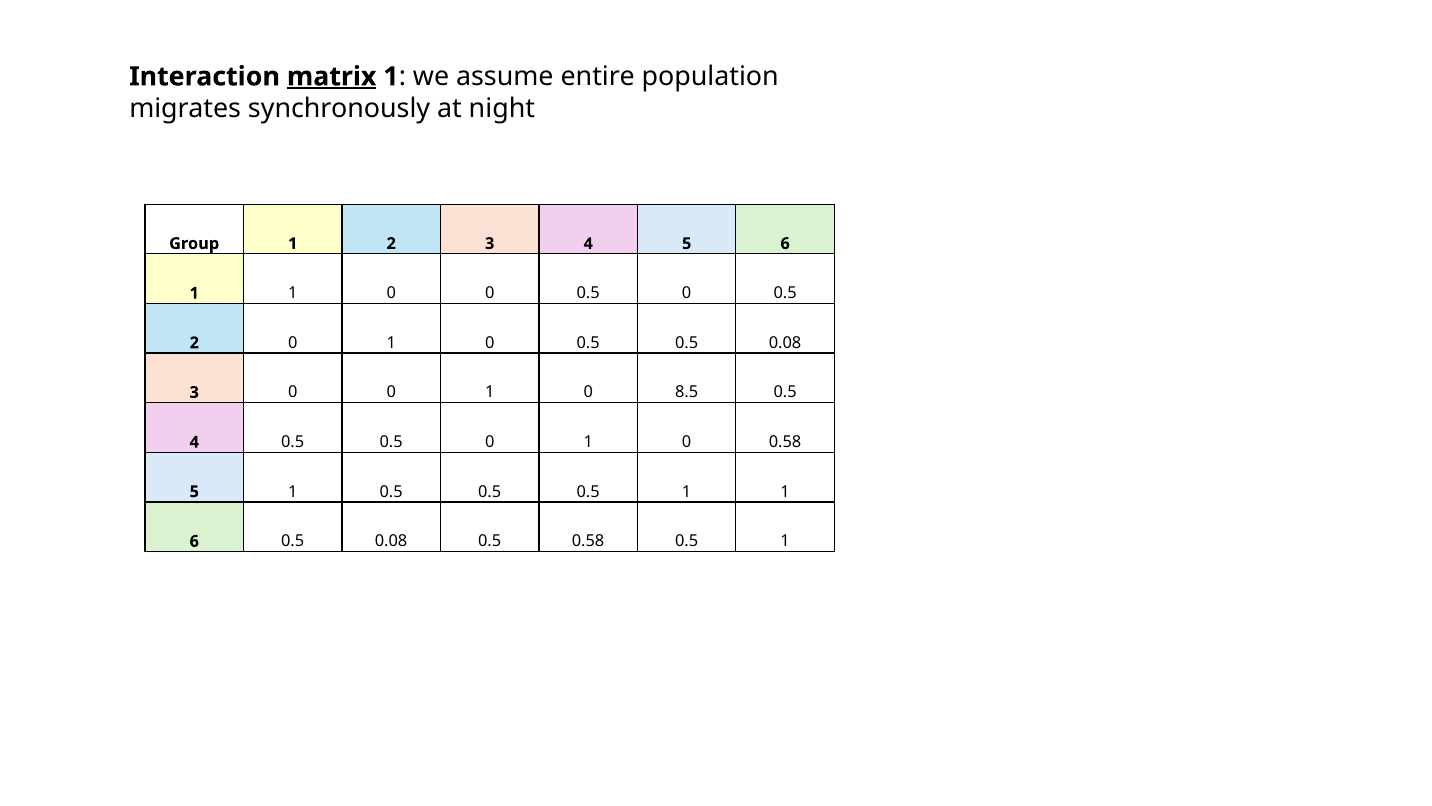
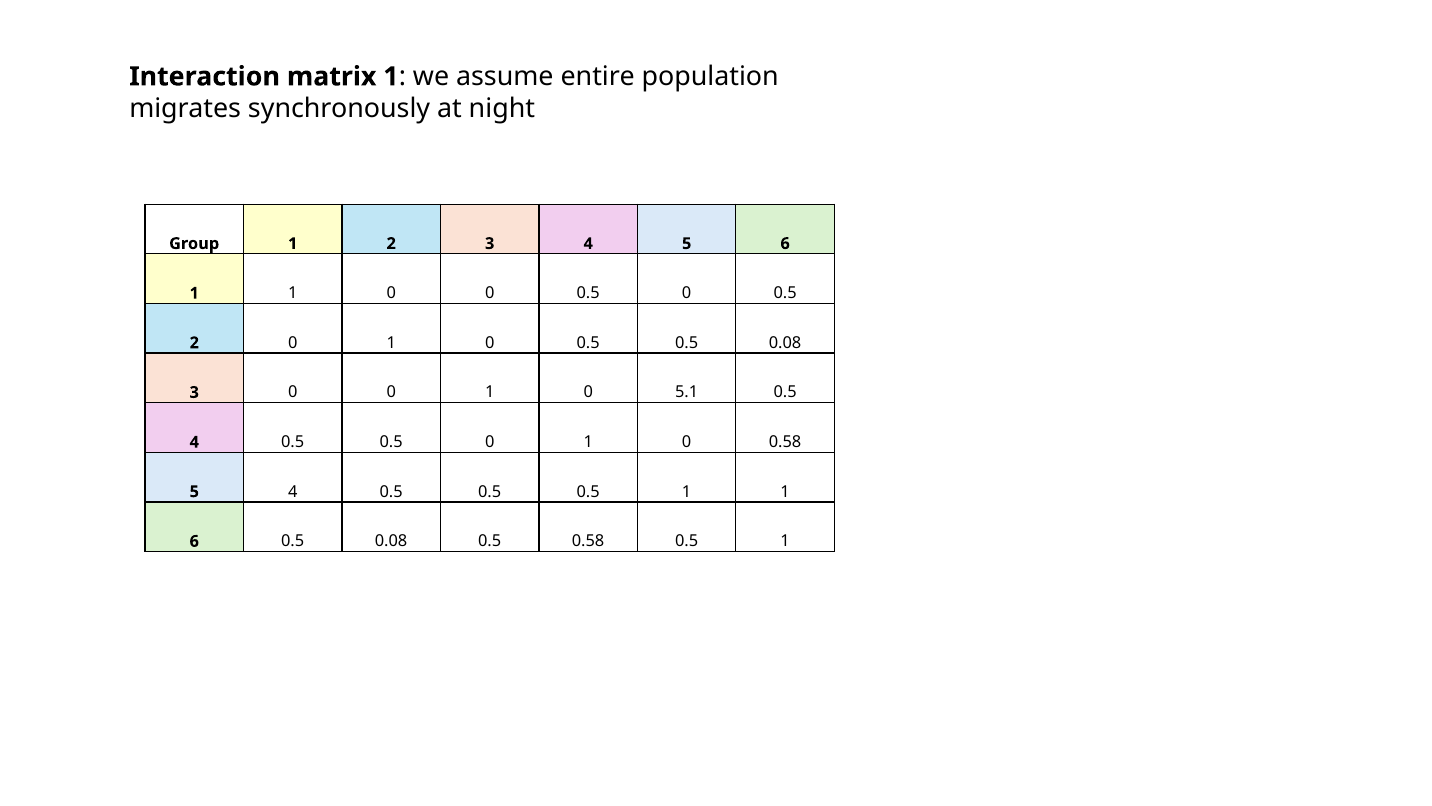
matrix underline: present -> none
8.5: 8.5 -> 5.1
1 at (293, 491): 1 -> 4
